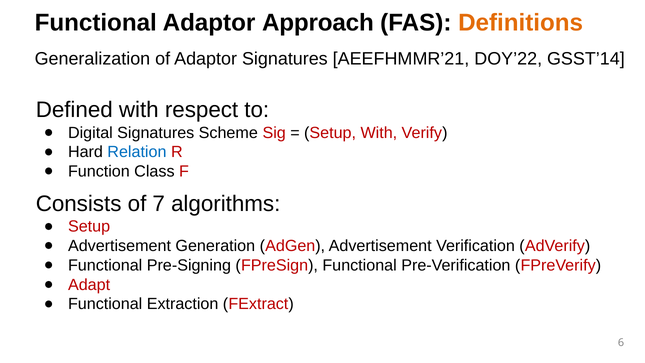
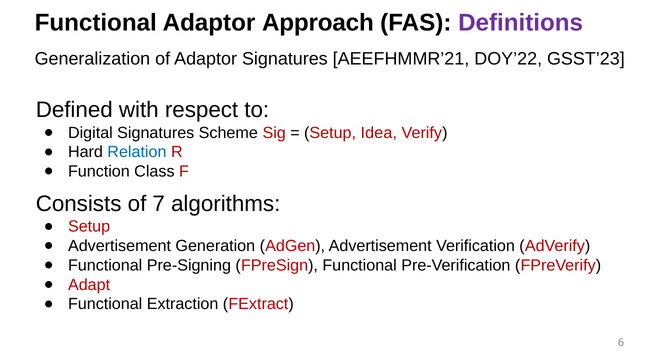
Definitions colour: orange -> purple
GSST’14: GSST’14 -> GSST’23
Setup With: With -> Idea
